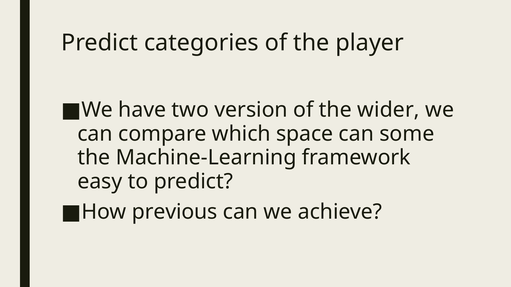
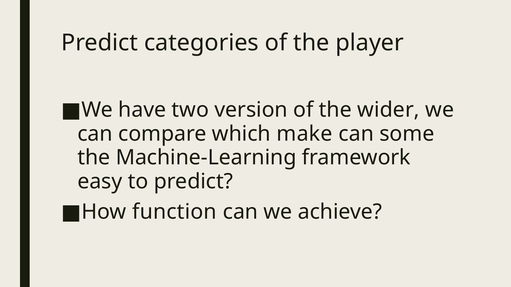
space: space -> make
previous: previous -> function
